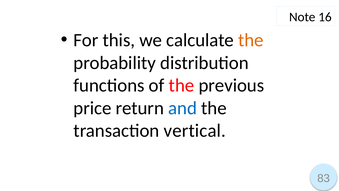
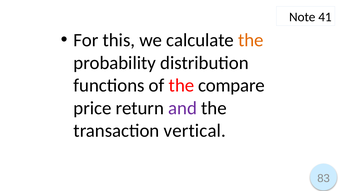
16: 16 -> 41
previous: previous -> compare
and colour: blue -> purple
